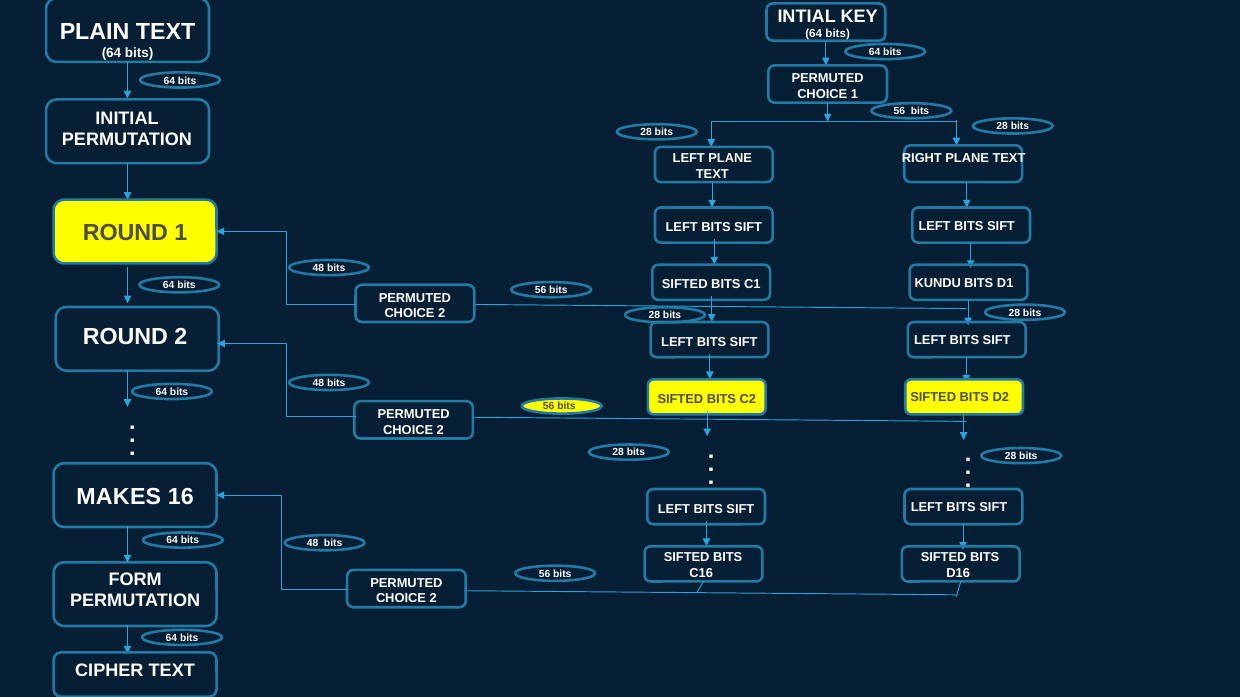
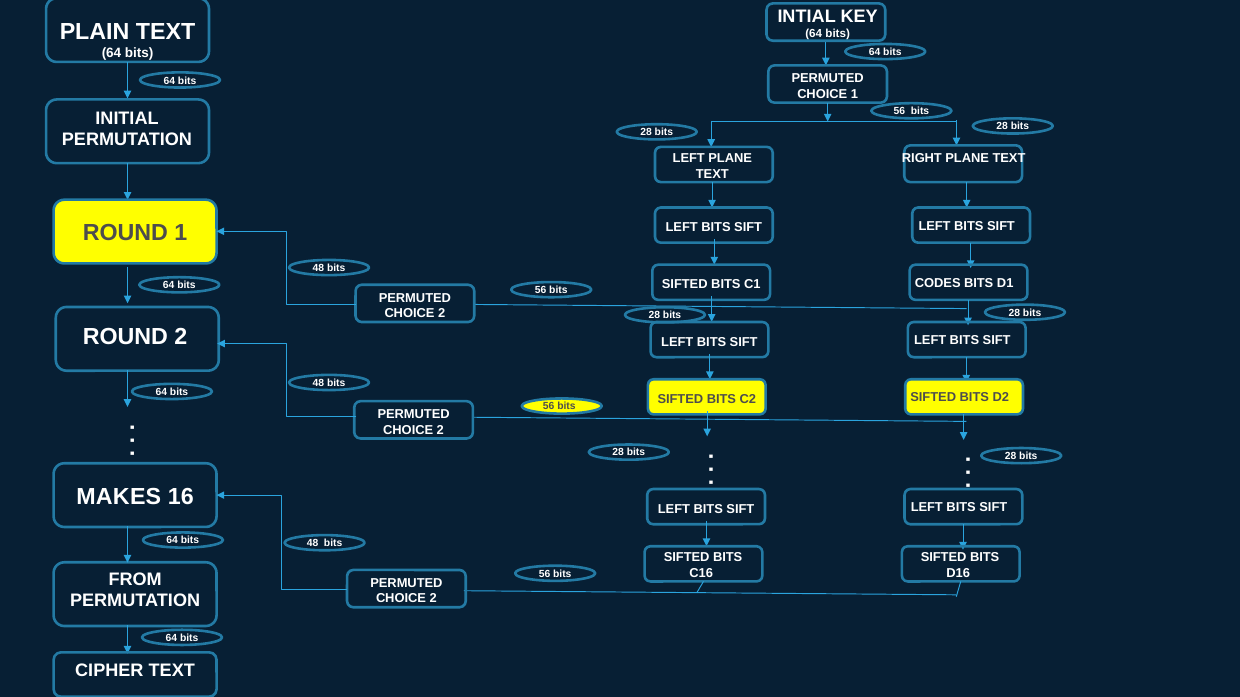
KUNDU: KUNDU -> CODES
FORM: FORM -> FROM
